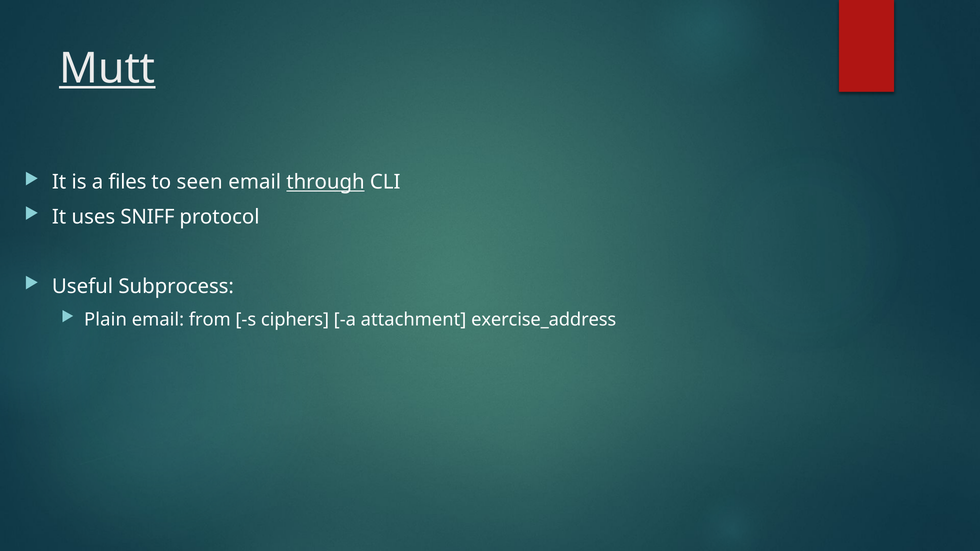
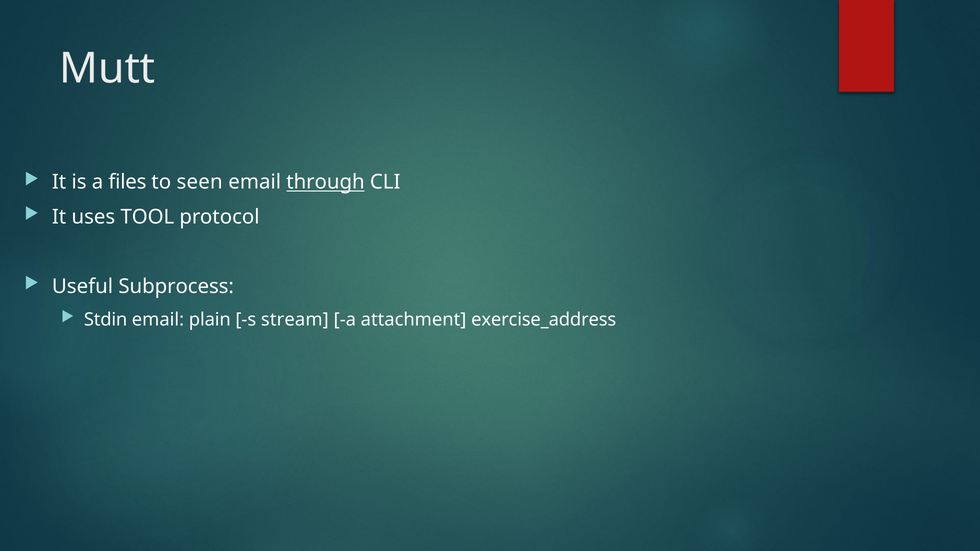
Mutt underline: present -> none
SNIFF: SNIFF -> TOOL
Plain: Plain -> Stdin
from: from -> plain
ciphers: ciphers -> stream
